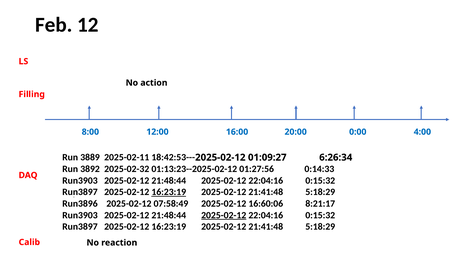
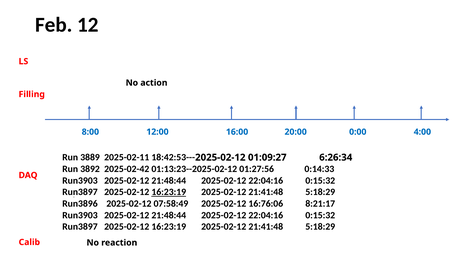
2025-02-32: 2025-02-32 -> 2025-02-42
16:60:06: 16:60:06 -> 16:76:06
2025-02-12 at (224, 216) underline: present -> none
